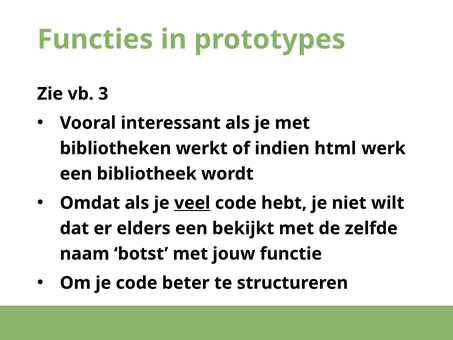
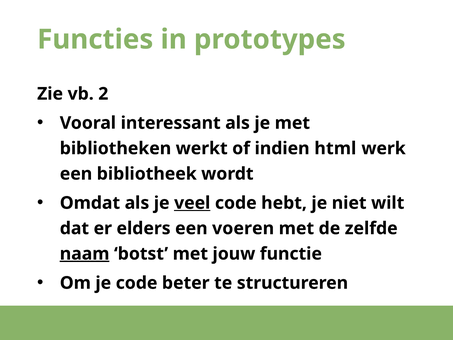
3: 3 -> 2
bekijkt: bekijkt -> voeren
naam underline: none -> present
